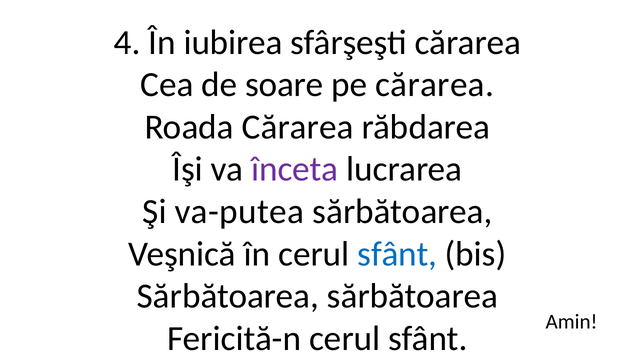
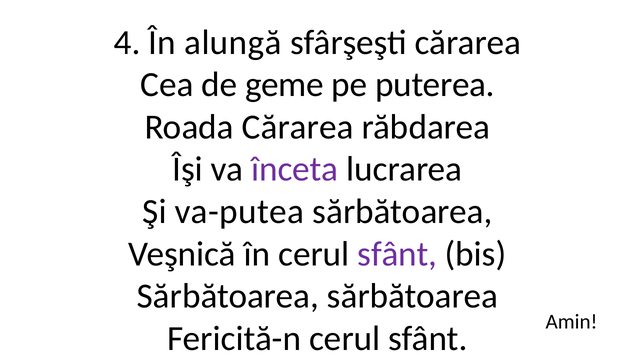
iubirea: iubirea -> alungă
soare: soare -> geme
pe cărarea: cărarea -> puterea
sfânt at (397, 254) colour: blue -> purple
